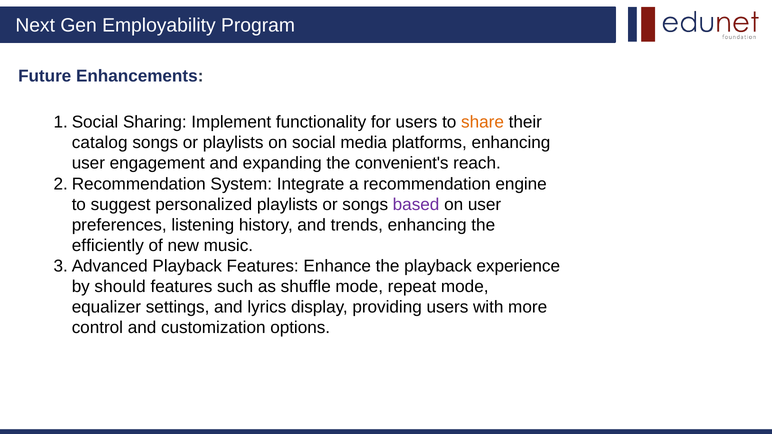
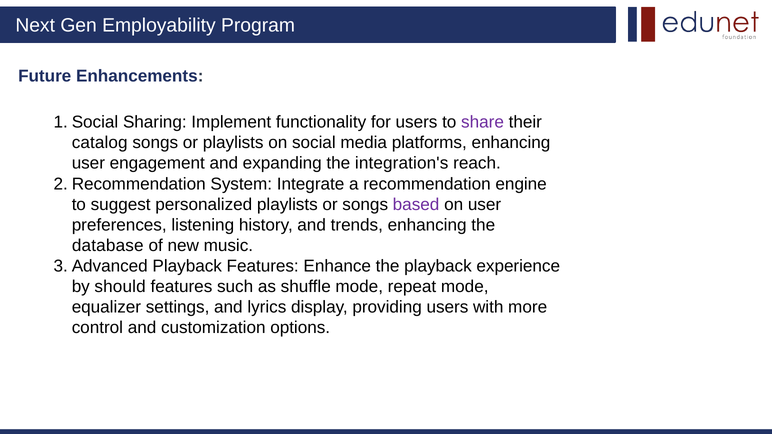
share colour: orange -> purple
convenient's: convenient's -> integration's
efficiently: efficiently -> database
